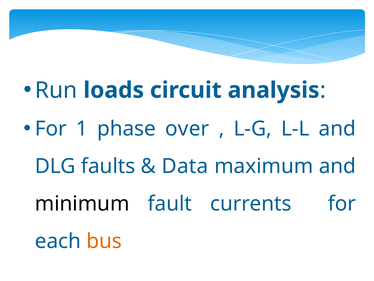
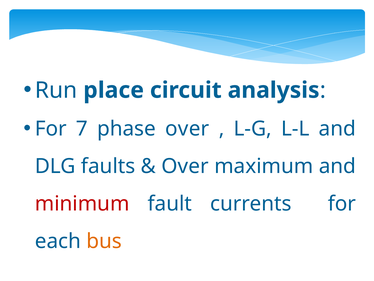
loads: loads -> place
1: 1 -> 7
Data at (185, 166): Data -> Over
minimum colour: black -> red
